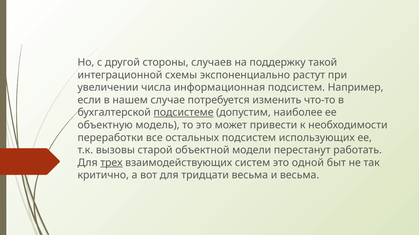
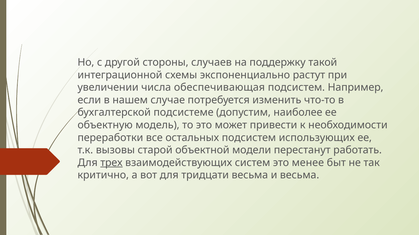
информационная: информационная -> обеспечивающая
подсистеме underline: present -> none
одной: одной -> менее
